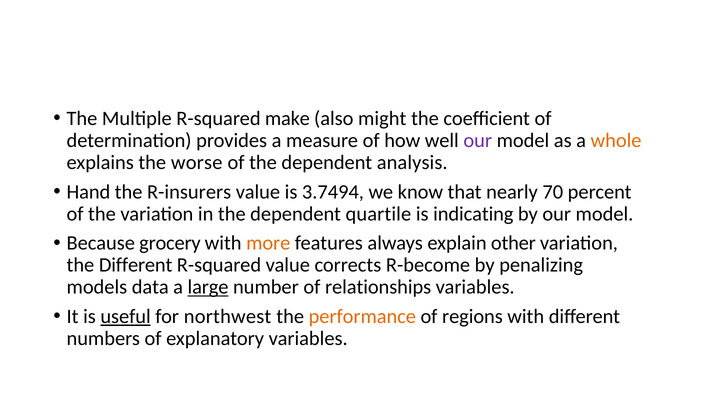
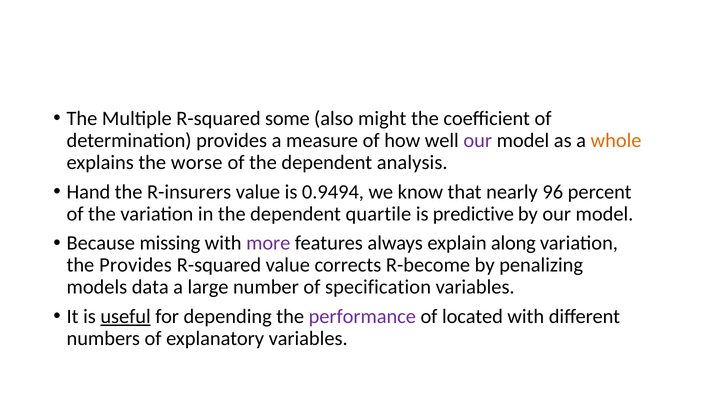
make: make -> some
3.7494: 3.7494 -> 0.9494
70: 70 -> 96
indicating: indicating -> predictive
grocery: grocery -> missing
more colour: orange -> purple
other: other -> along
the Different: Different -> Provides
large underline: present -> none
relationships: relationships -> specification
northwest: northwest -> depending
performance colour: orange -> purple
regions: regions -> located
